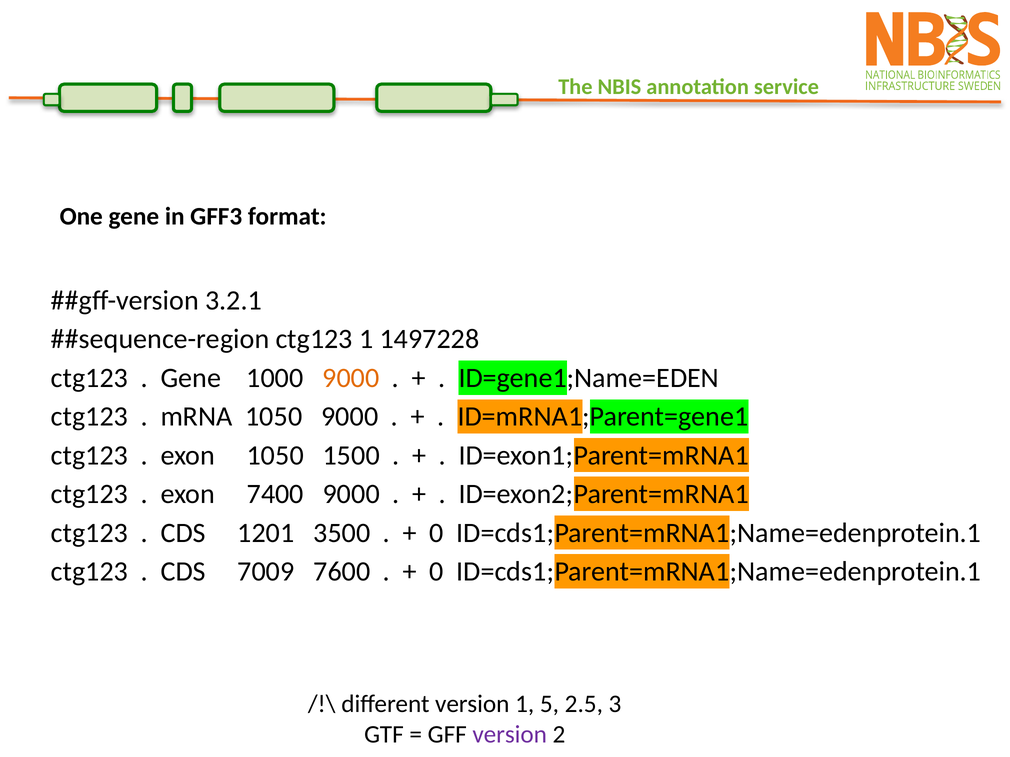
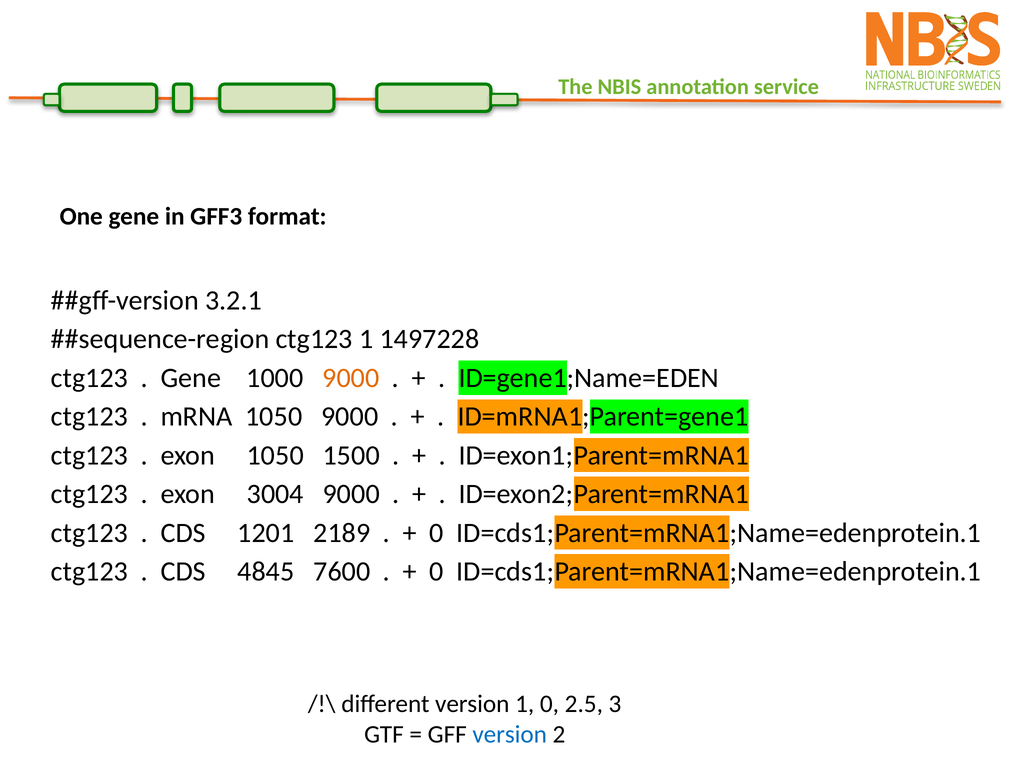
7400: 7400 -> 3004
3500: 3500 -> 2189
7009: 7009 -> 4845
1 5: 5 -> 0
version at (510, 735) colour: purple -> blue
